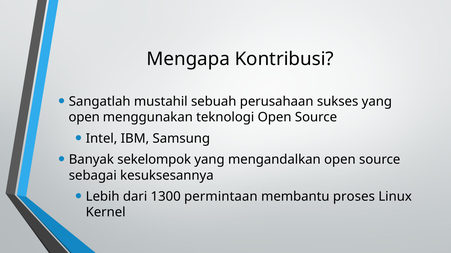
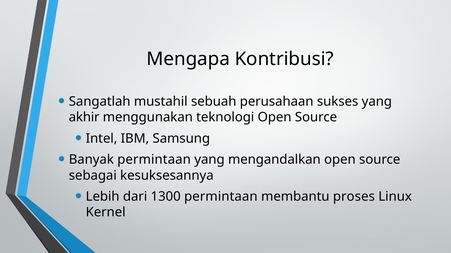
open at (84, 118): open -> akhir
Banyak sekelompok: sekelompok -> permintaan
